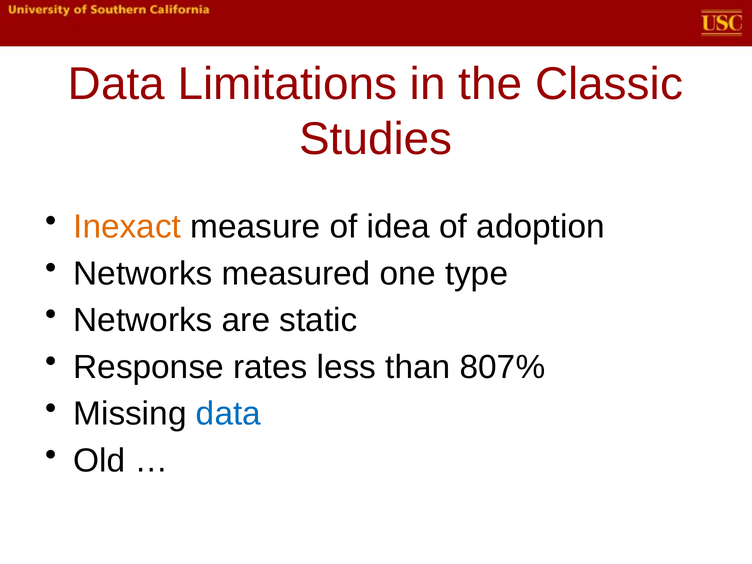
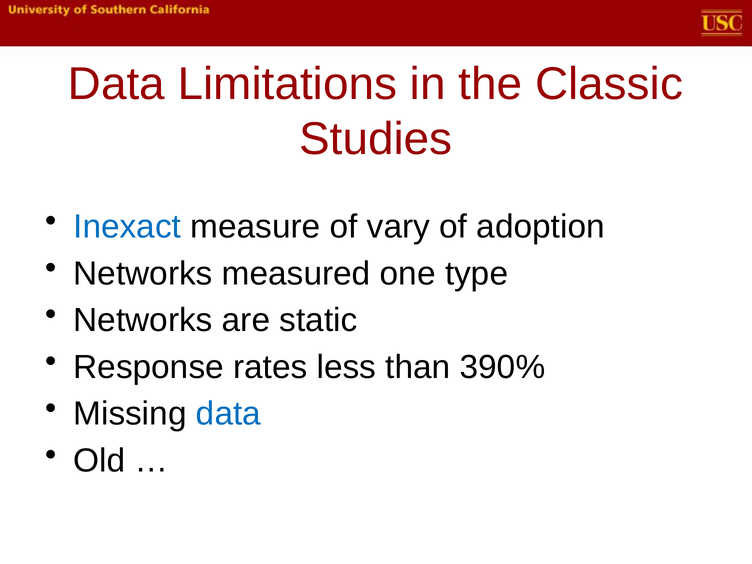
Inexact colour: orange -> blue
idea: idea -> vary
807%: 807% -> 390%
